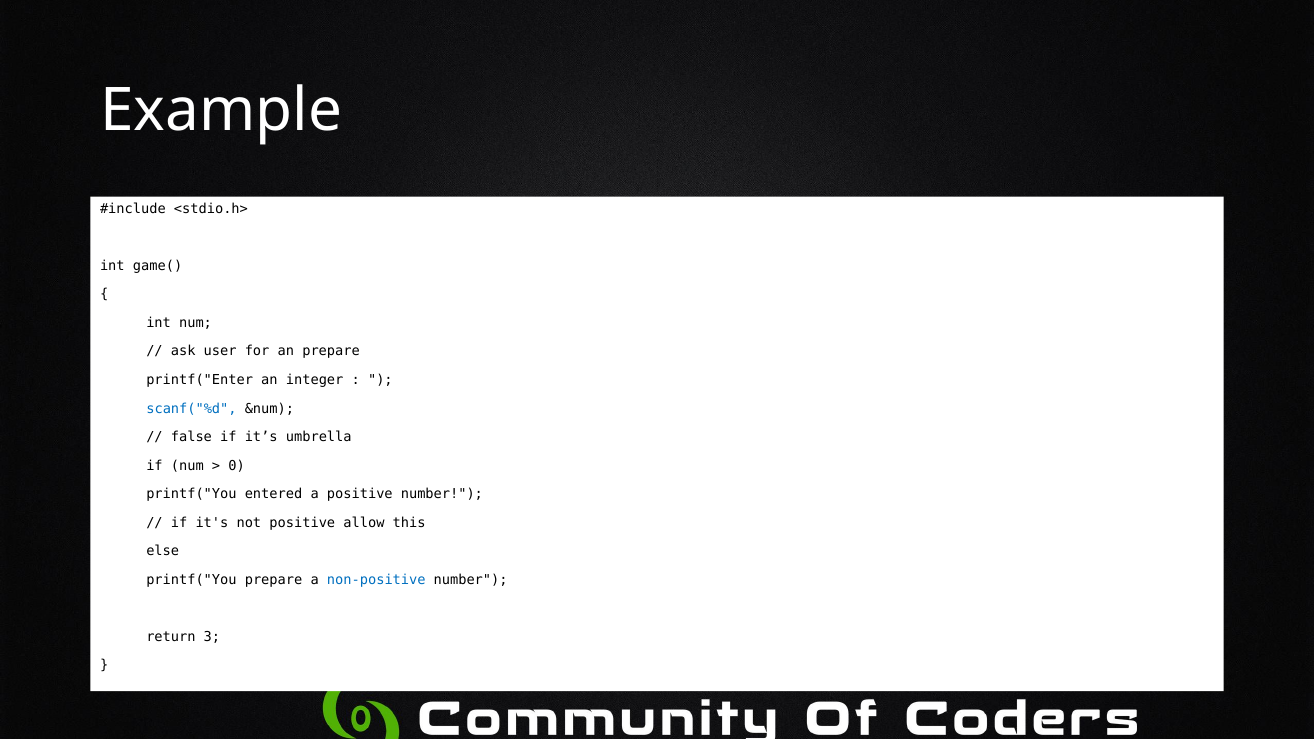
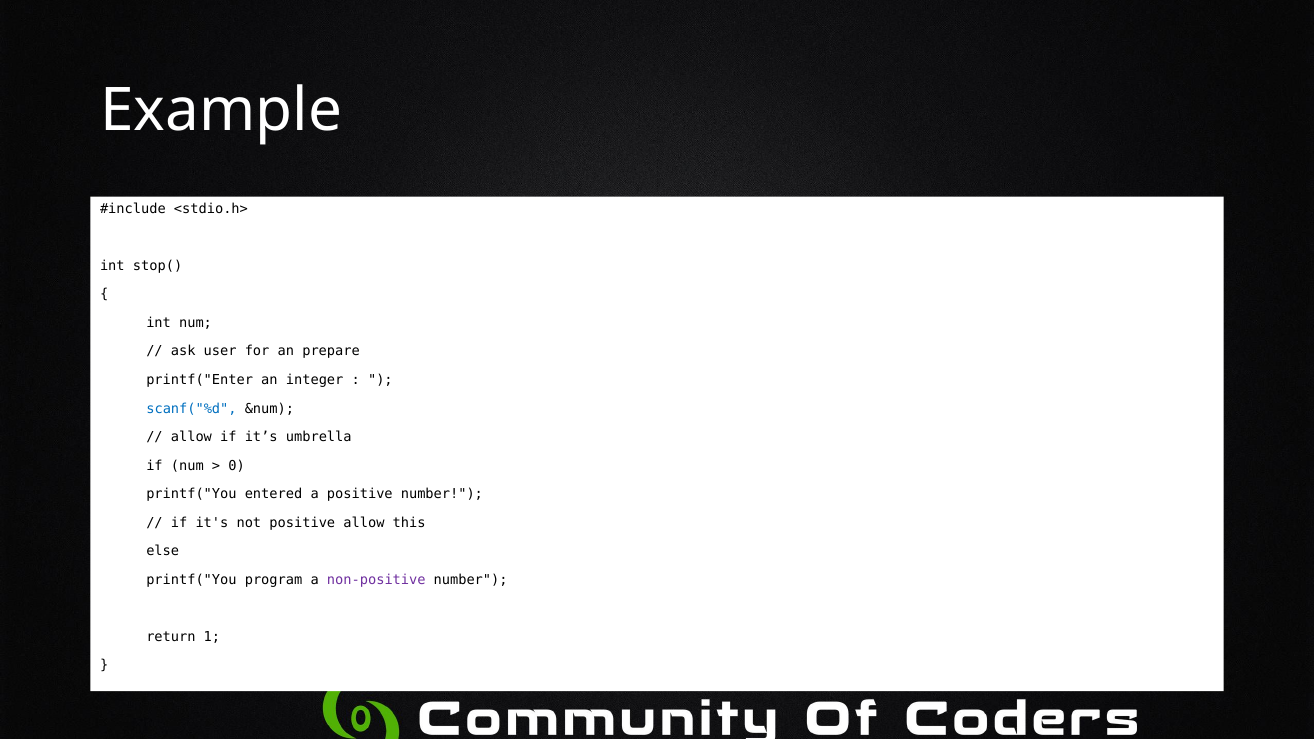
game(: game( -> stop(
false at (191, 437): false -> allow
printf("You prepare: prepare -> program
non-positive colour: blue -> purple
3: 3 -> 1
